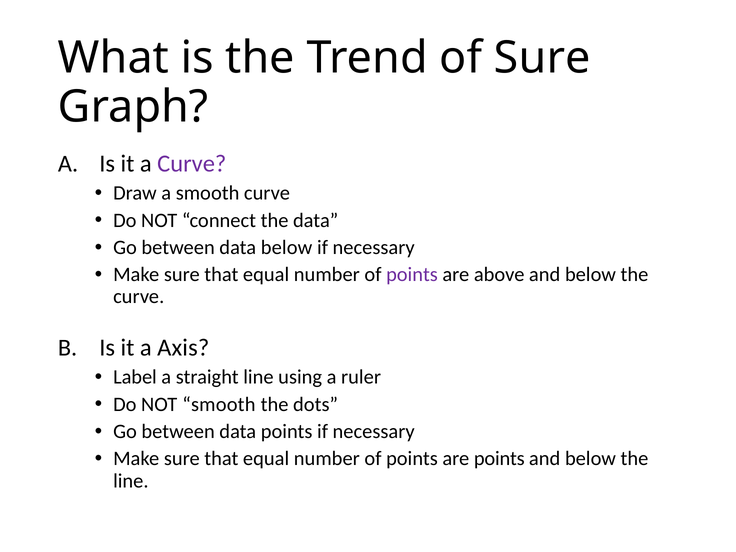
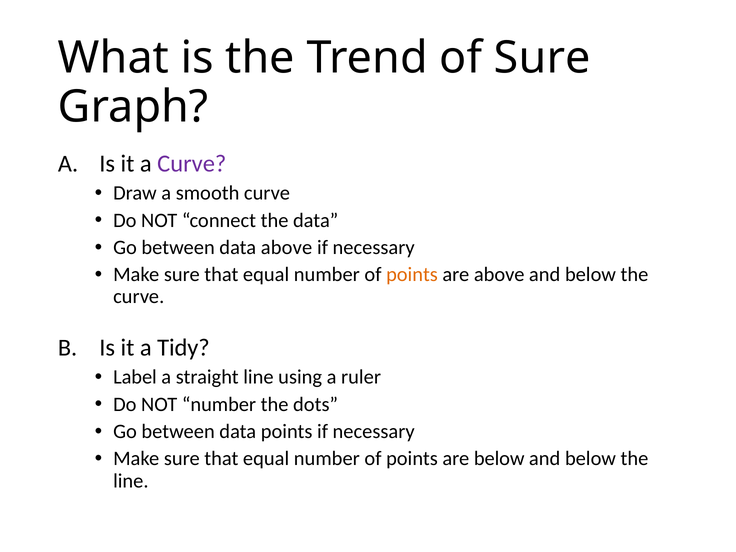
data below: below -> above
points at (412, 275) colour: purple -> orange
Axis: Axis -> Tidy
NOT smooth: smooth -> number
are points: points -> below
